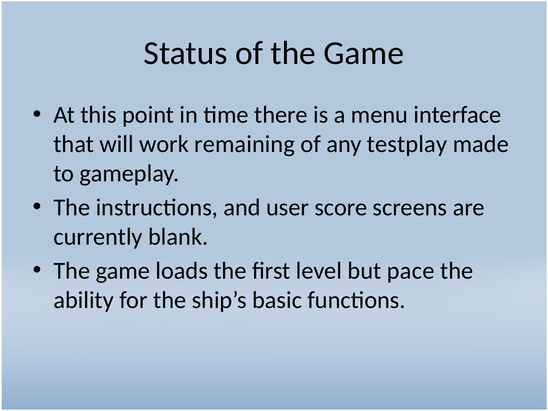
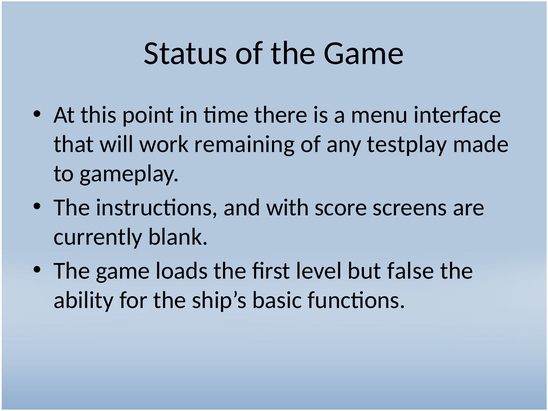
user: user -> with
pace: pace -> false
